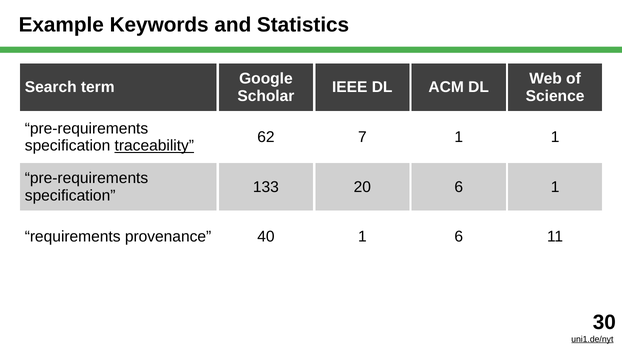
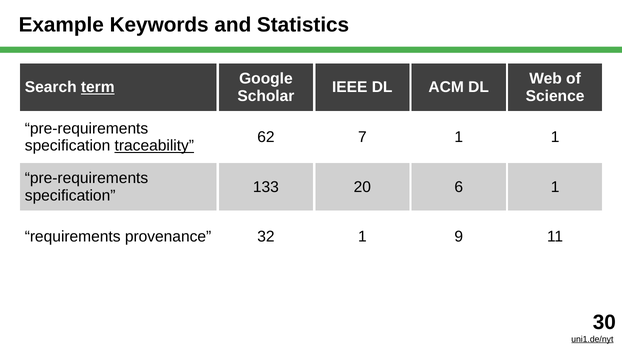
term underline: none -> present
40: 40 -> 32
1 6: 6 -> 9
